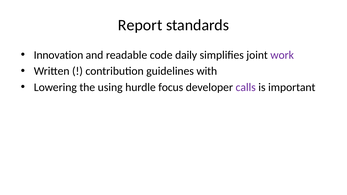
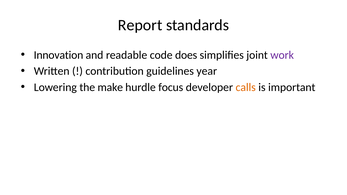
daily: daily -> does
with: with -> year
using: using -> make
calls colour: purple -> orange
